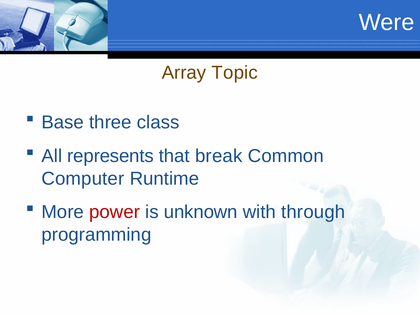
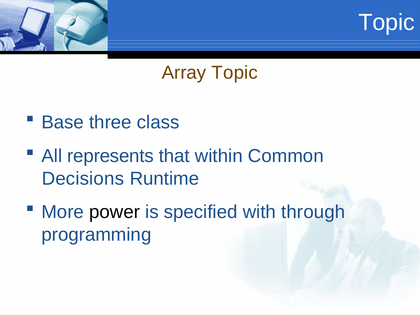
Were at (387, 23): Were -> Topic
break: break -> within
Computer: Computer -> Decisions
power colour: red -> black
unknown: unknown -> specified
